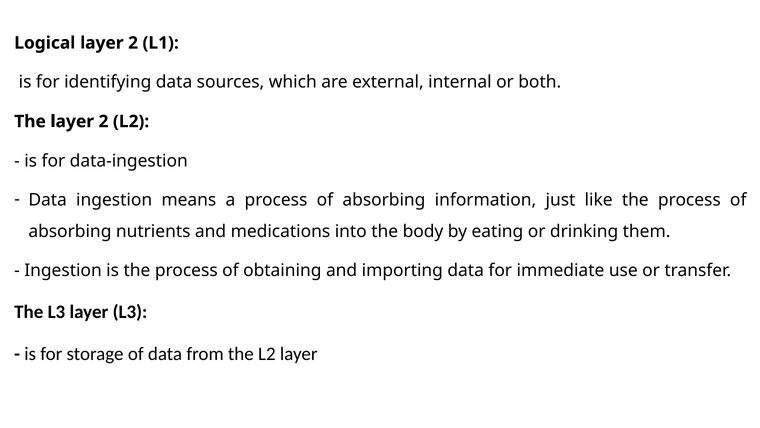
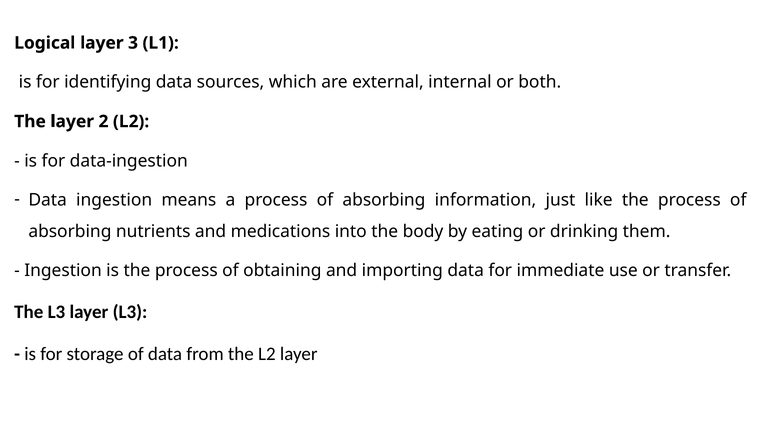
Logical layer 2: 2 -> 3
